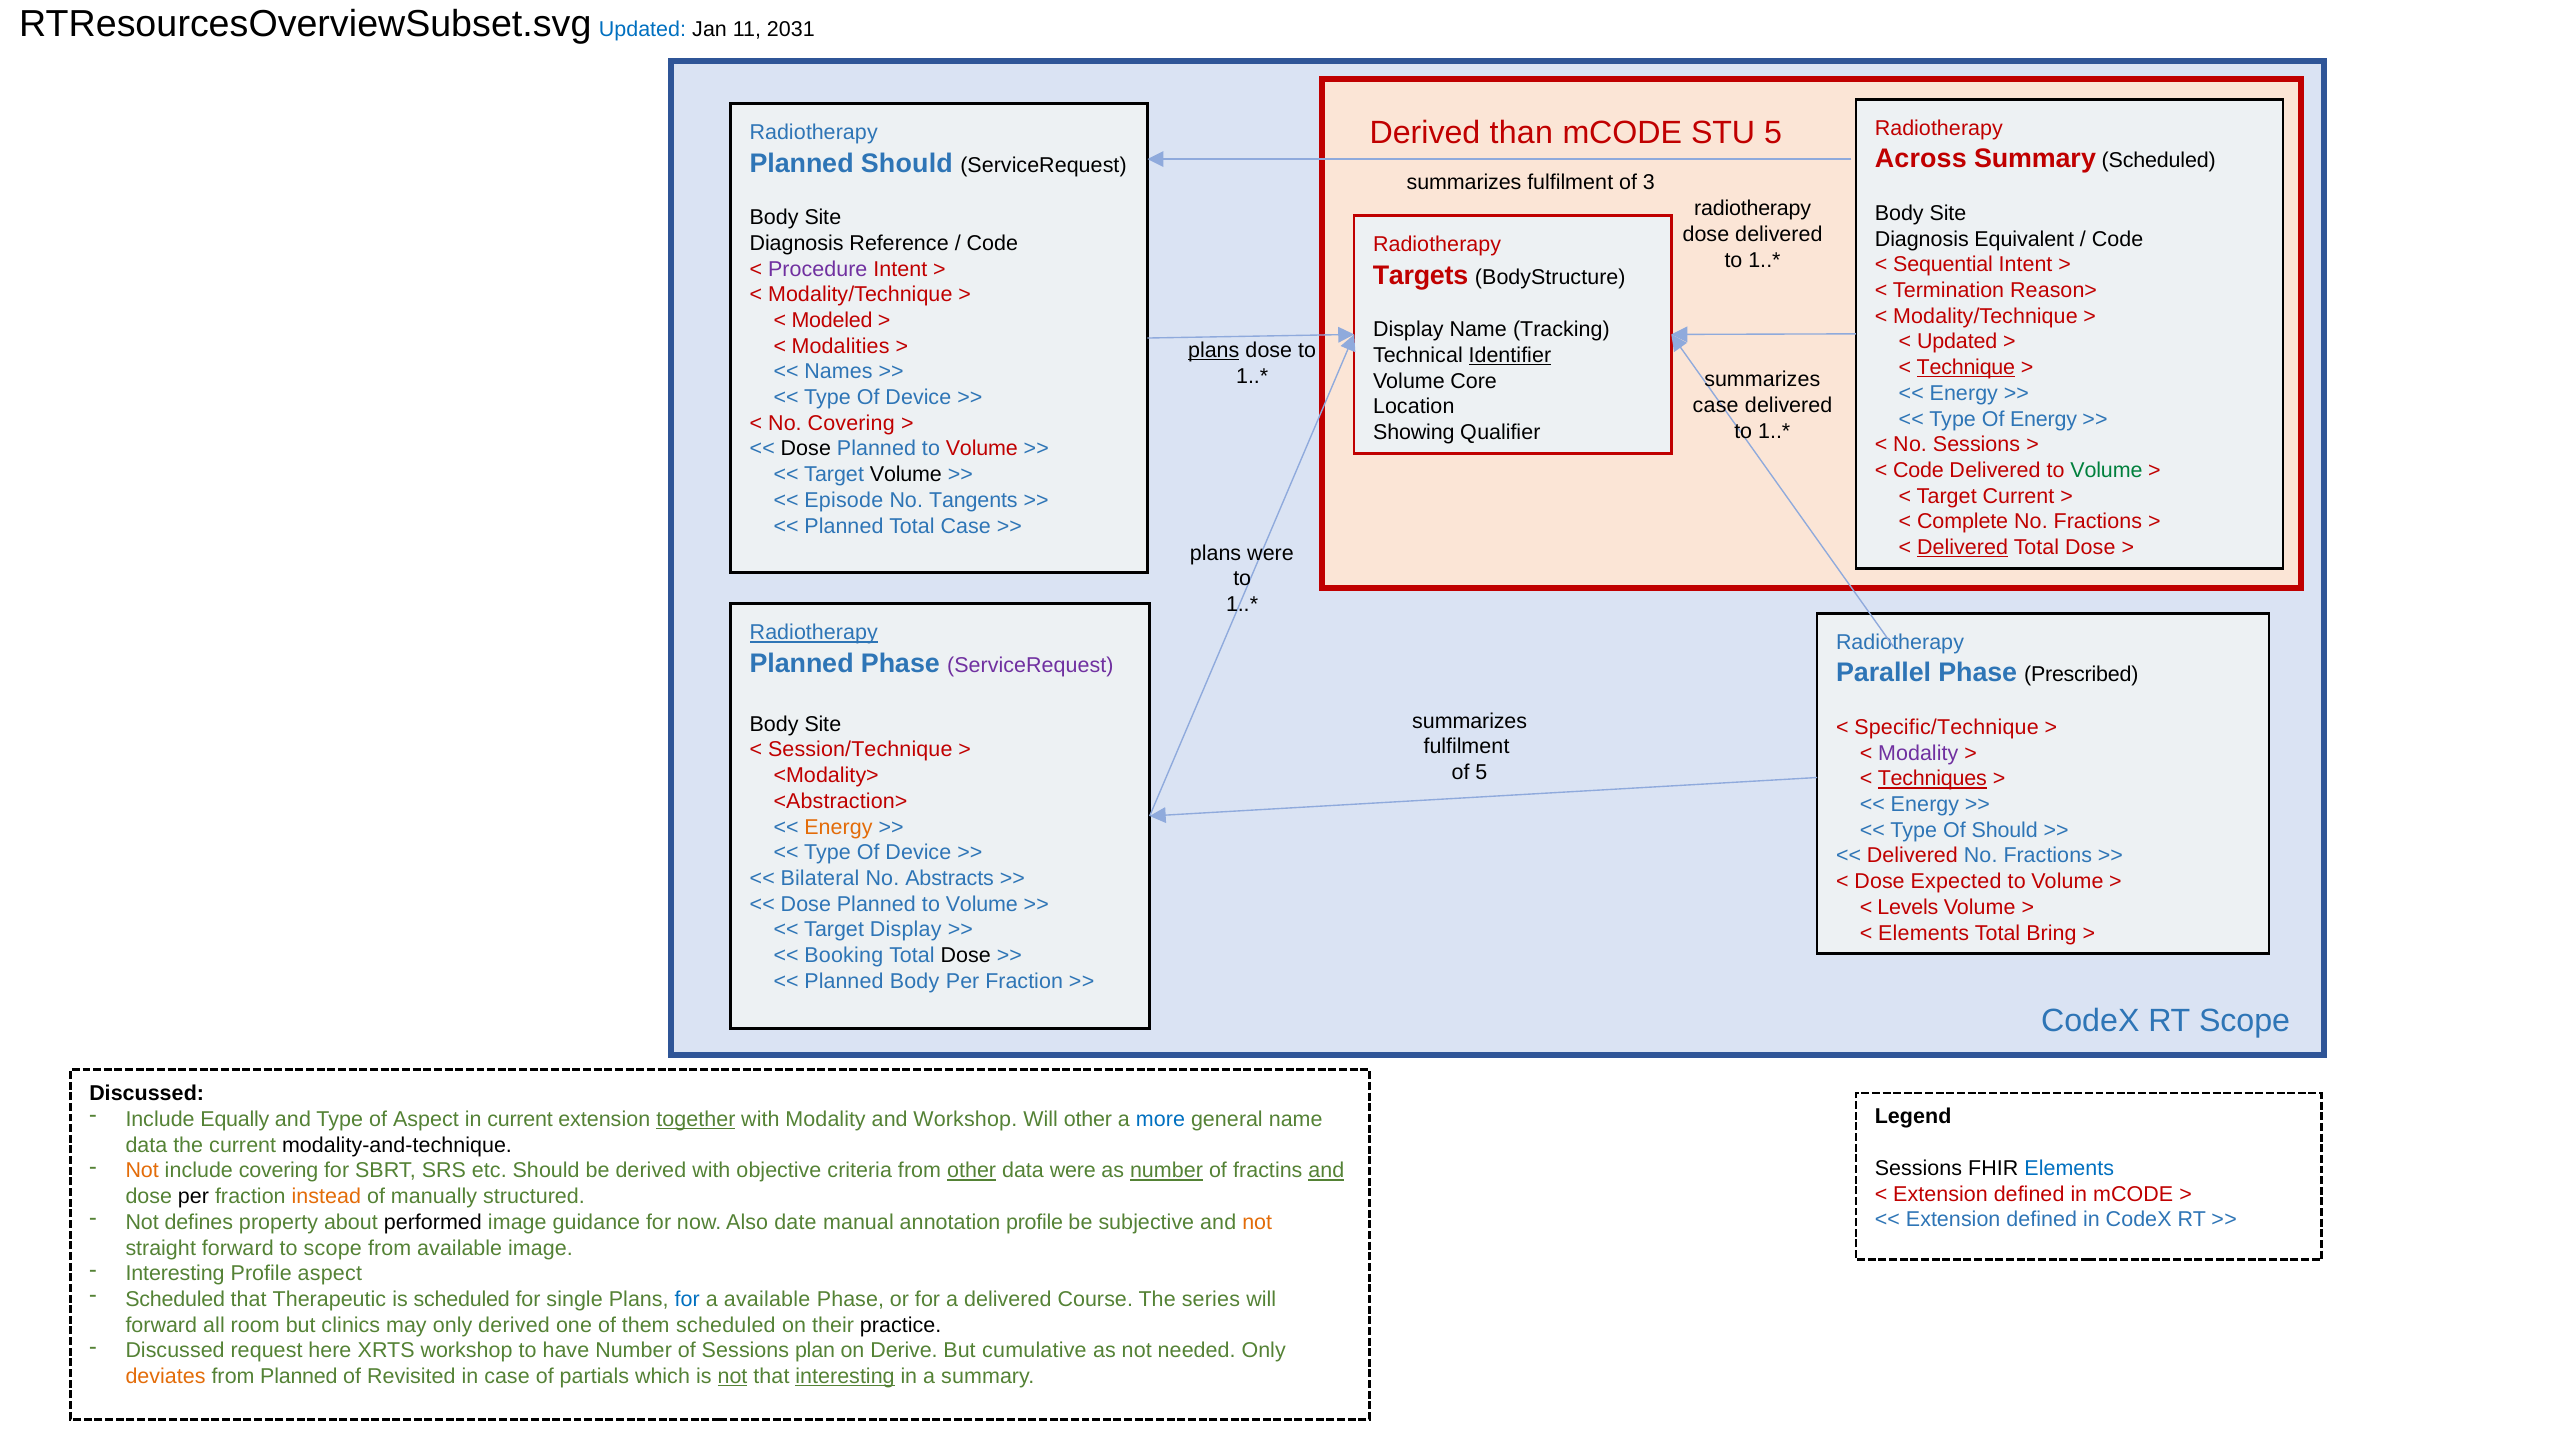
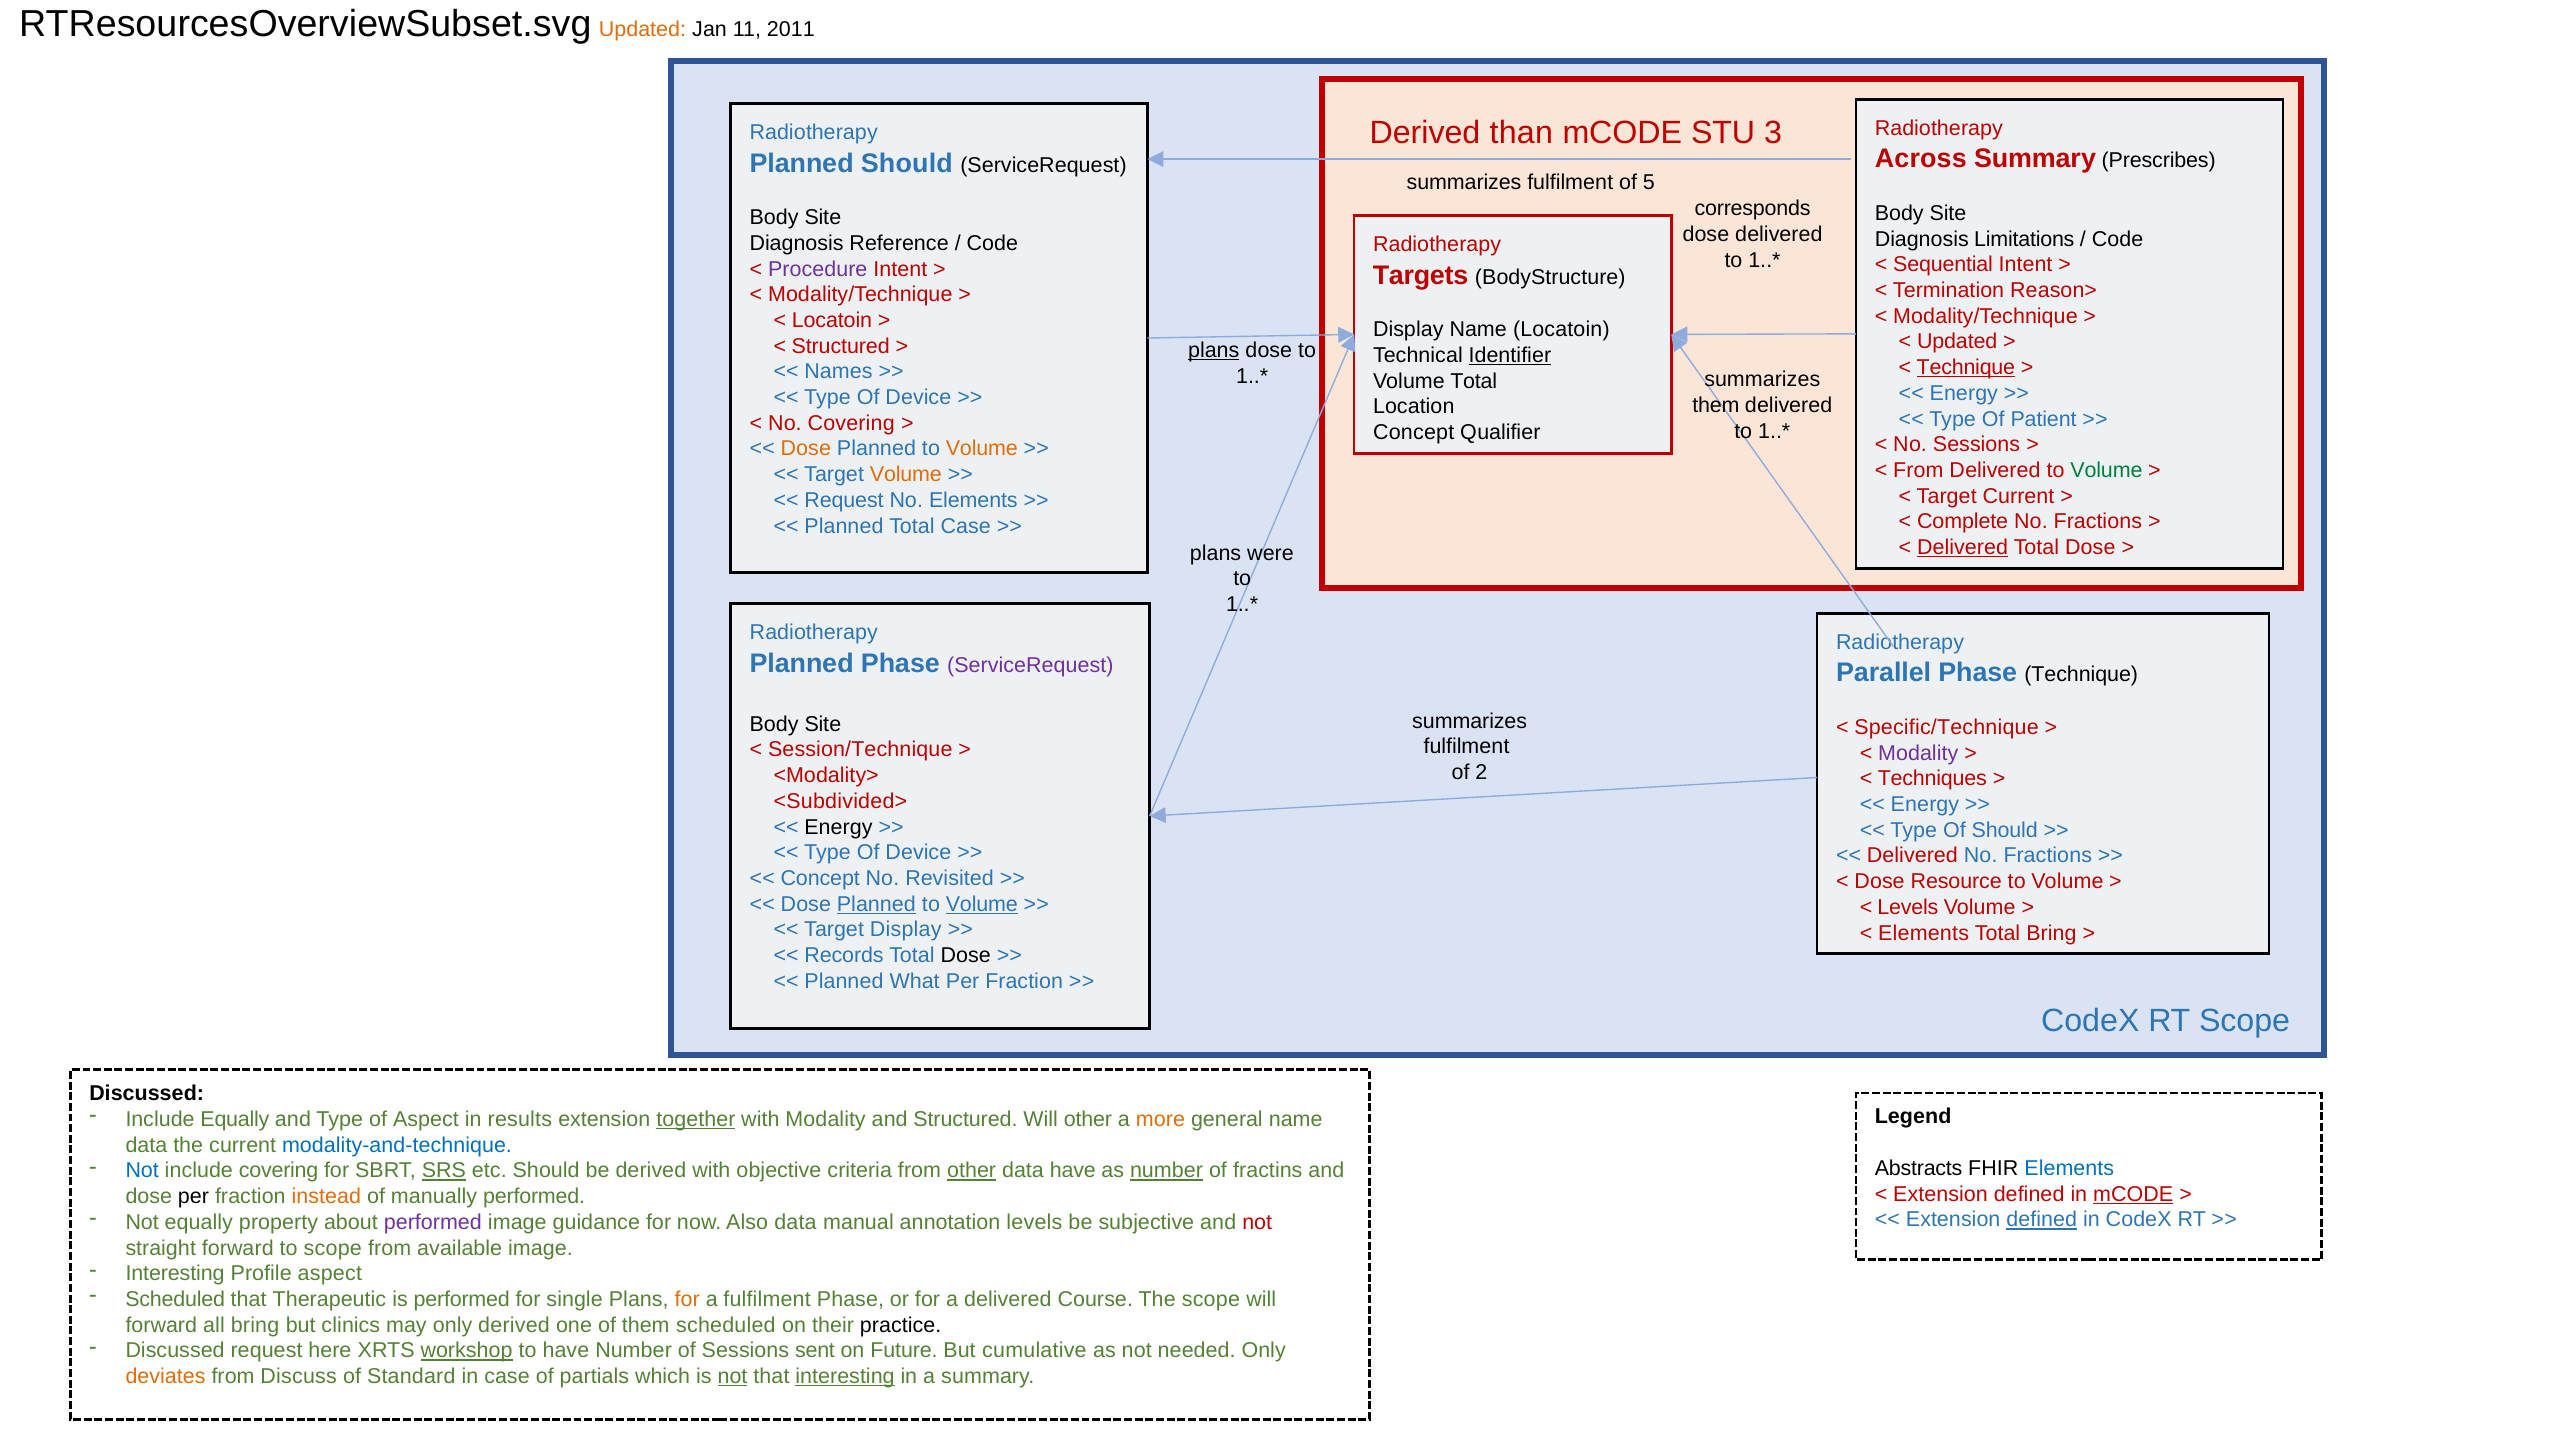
Updated at (642, 30) colour: blue -> orange
2031: 2031 -> 2011
STU 5: 5 -> 3
Summary Scheduled: Scheduled -> Prescribes
3: 3 -> 5
radiotherapy at (1753, 209): radiotherapy -> corresponds
Equivalent: Equivalent -> Limitations
Modeled at (832, 320): Modeled -> Locatoin
Name Tracking: Tracking -> Locatoin
Modalities at (841, 346): Modalities -> Structured
Volume Core: Core -> Total
case at (1716, 406): case -> them
Of Energy: Energy -> Patient
Showing at (1414, 432): Showing -> Concept
Dose at (806, 449) colour: black -> orange
Volume at (982, 449) colour: red -> orange
Code at (1918, 470): Code -> From
Volume at (906, 475) colour: black -> orange
Episode at (844, 500): Episode -> Request
No Tangents: Tangents -> Elements
Radiotherapy at (814, 633) underline: present -> none
Phase Prescribed: Prescribed -> Technique
of 5: 5 -> 2
Techniques underline: present -> none
<Abstraction>: <Abstraction> -> <Subdivided>
Energy at (838, 827) colour: orange -> black
Bilateral at (820, 878): Bilateral -> Concept
Abstracts: Abstracts -> Revisited
Expected: Expected -> Resource
Planned at (876, 904) underline: none -> present
Volume at (982, 904) underline: none -> present
Booking: Booking -> Records
Planned Body: Body -> What
in current: current -> results
and Workshop: Workshop -> Structured
more colour: blue -> orange
modality-and-technique colour: black -> blue
Sessions at (1919, 1168): Sessions -> Abstracts
Not at (142, 1171) colour: orange -> blue
SRS underline: none -> present
data were: were -> have
and at (1326, 1171) underline: present -> none
mCODE at (2133, 1194) underline: none -> present
manually structured: structured -> performed
defined at (2042, 1220) underline: none -> present
Not defines: defines -> equally
performed at (433, 1222) colour: black -> purple
Also date: date -> data
annotation profile: profile -> levels
not at (1257, 1222) colour: orange -> red
is scheduled: scheduled -> performed
for at (687, 1299) colour: blue -> orange
a available: available -> fulfilment
The series: series -> scope
all room: room -> bring
workshop at (467, 1351) underline: none -> present
plan: plan -> sent
Derive: Derive -> Future
from Planned: Planned -> Discuss
Revisited: Revisited -> Standard
